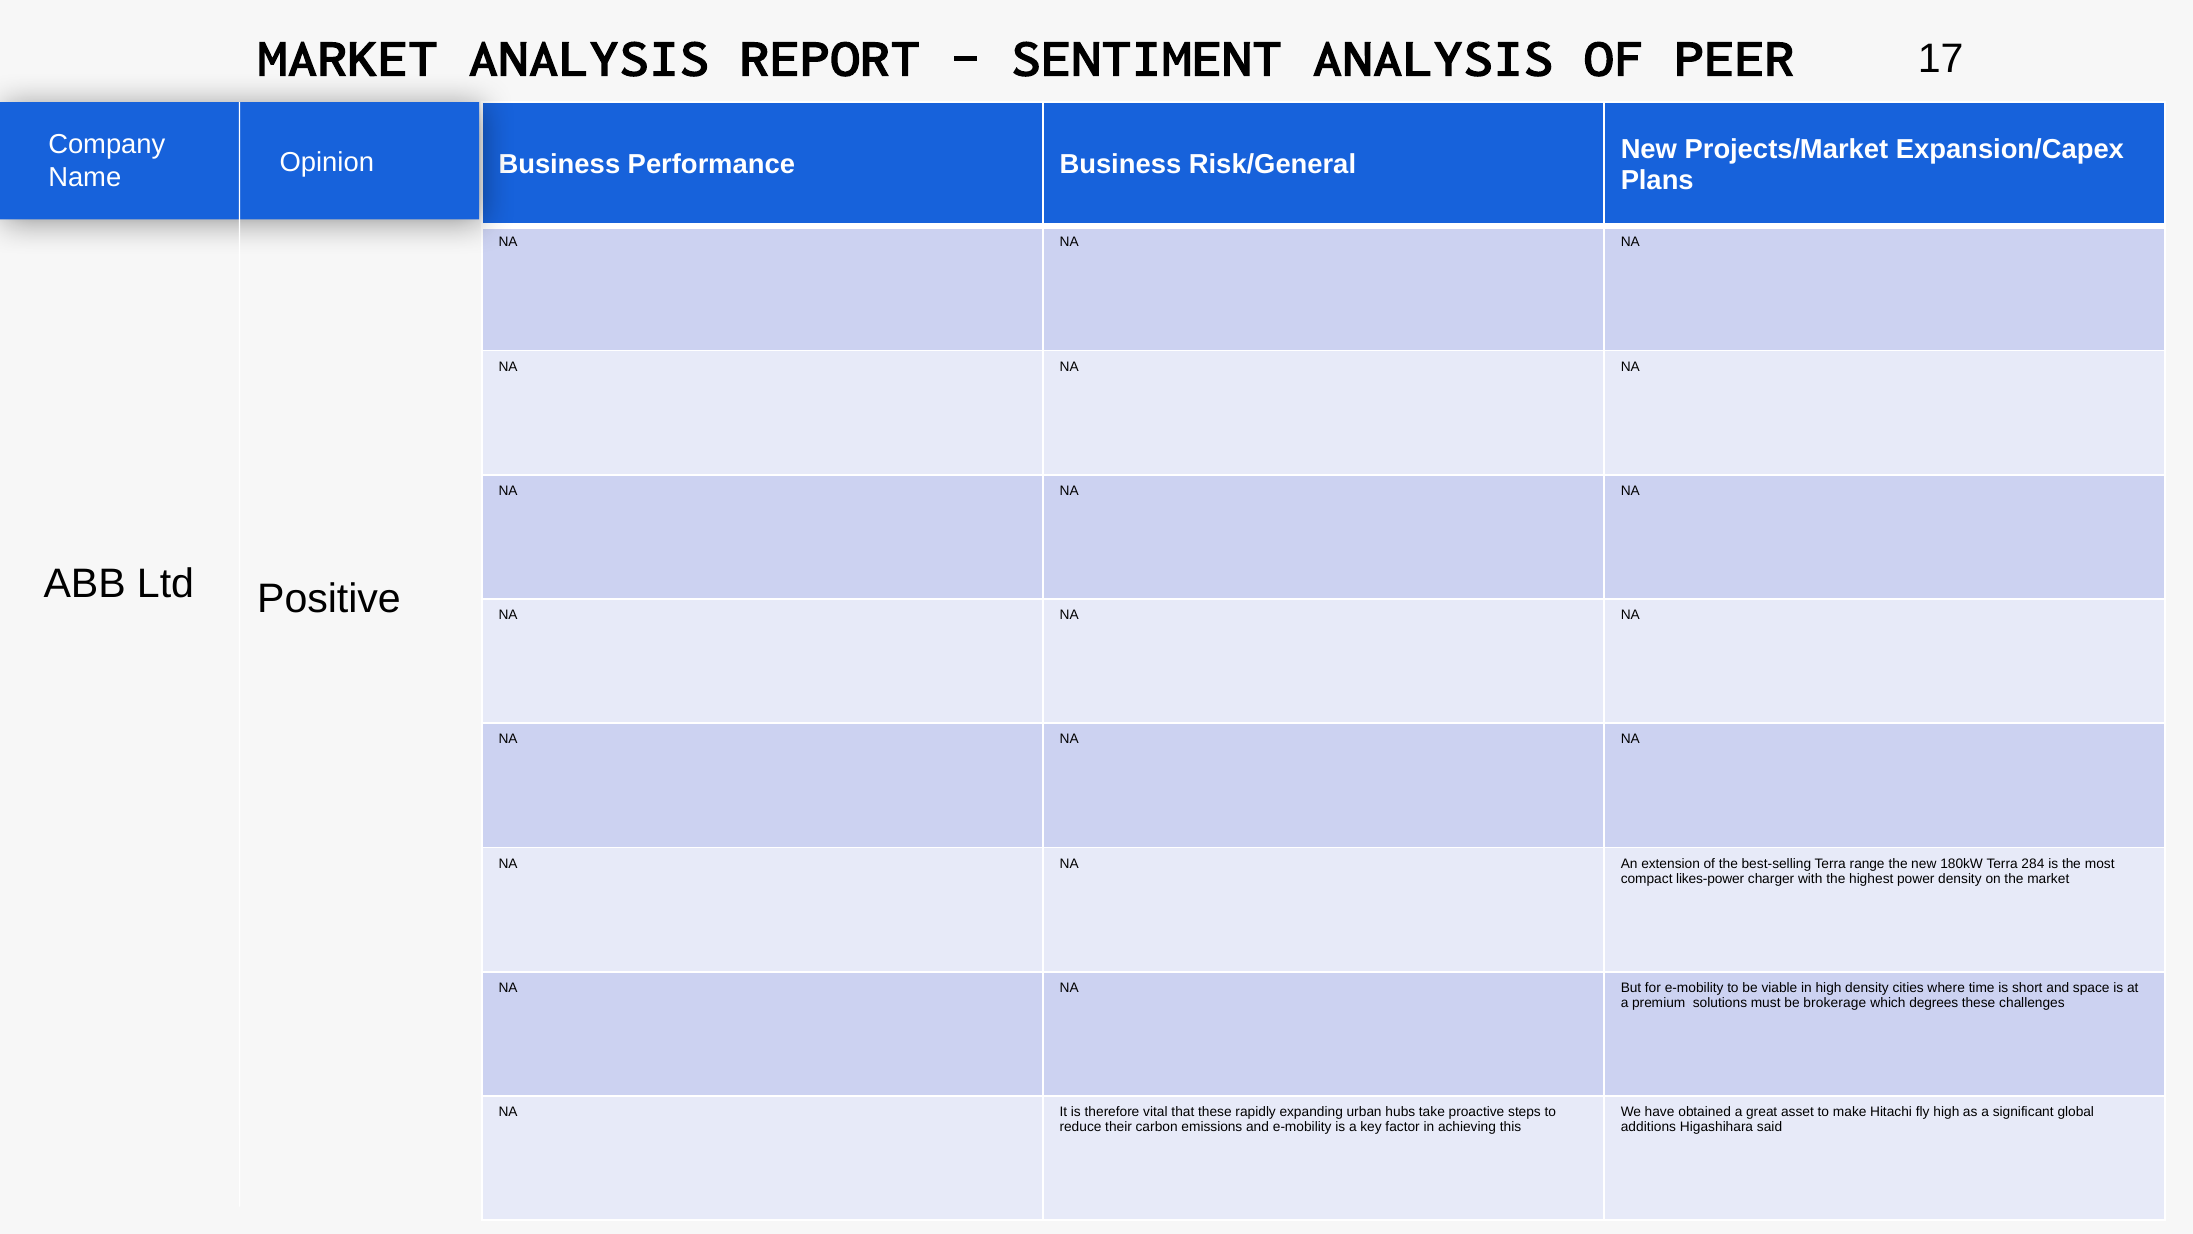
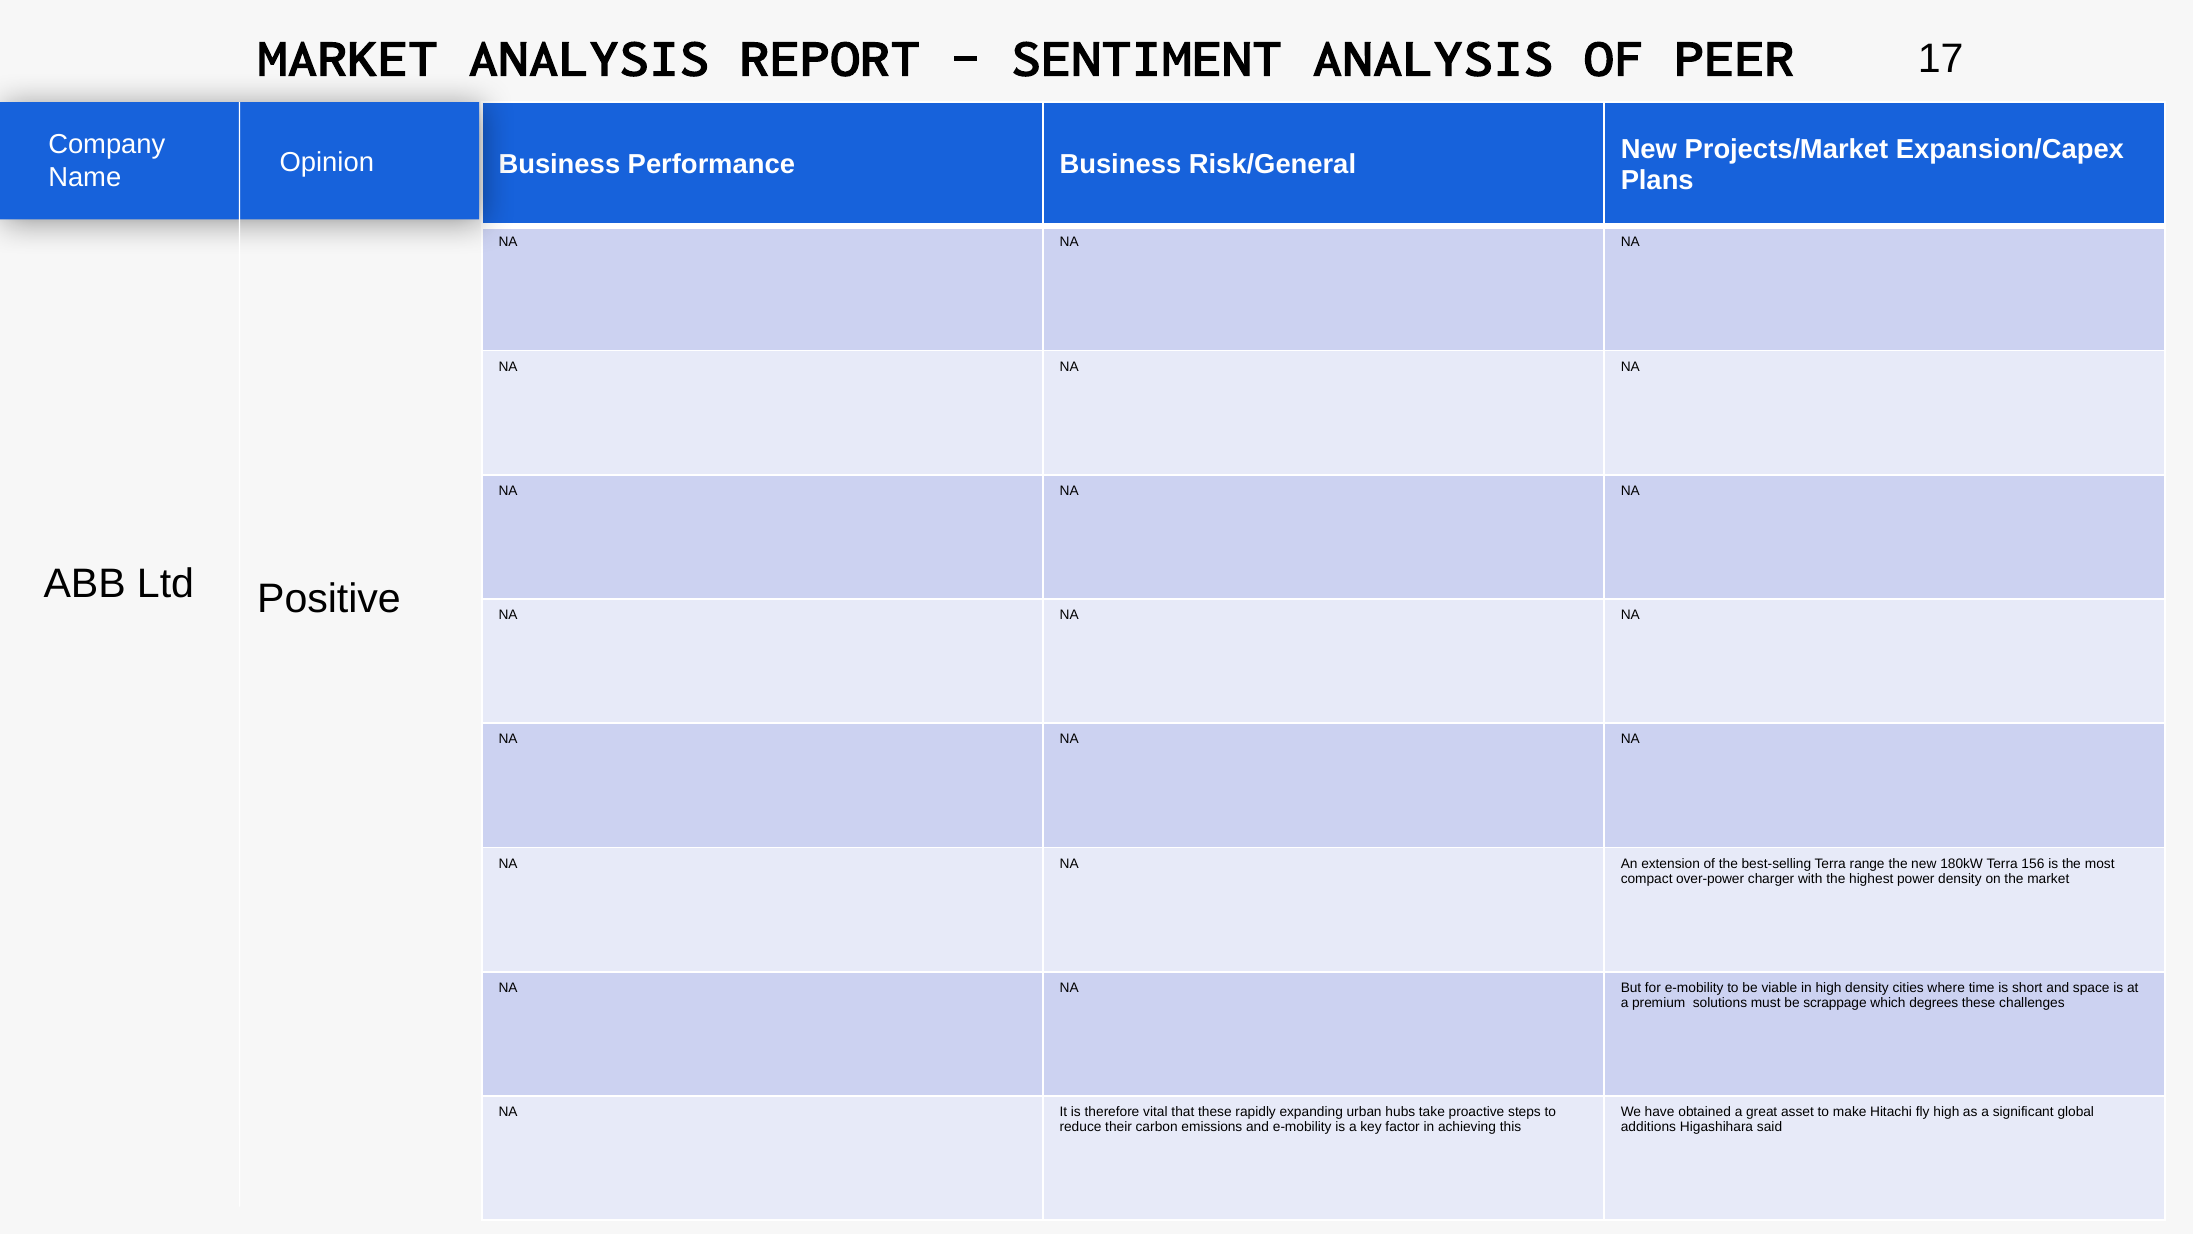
284: 284 -> 156
likes-power: likes-power -> over-power
brokerage: brokerage -> scrappage
